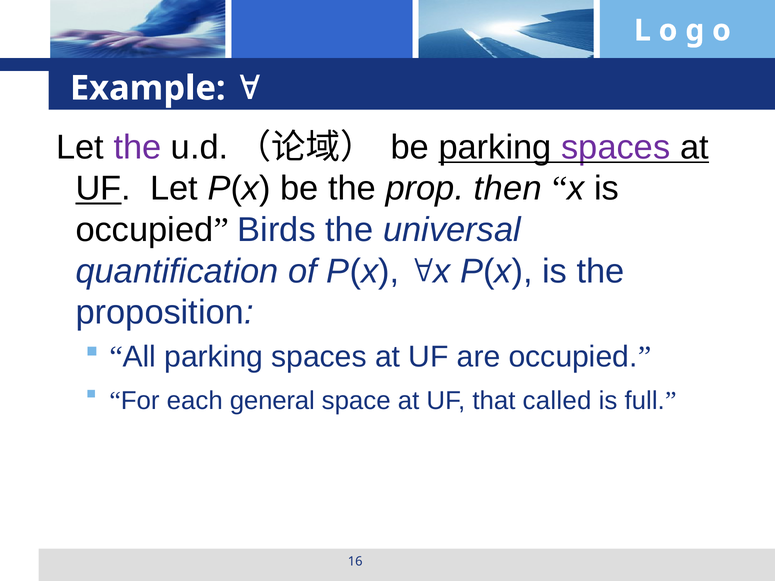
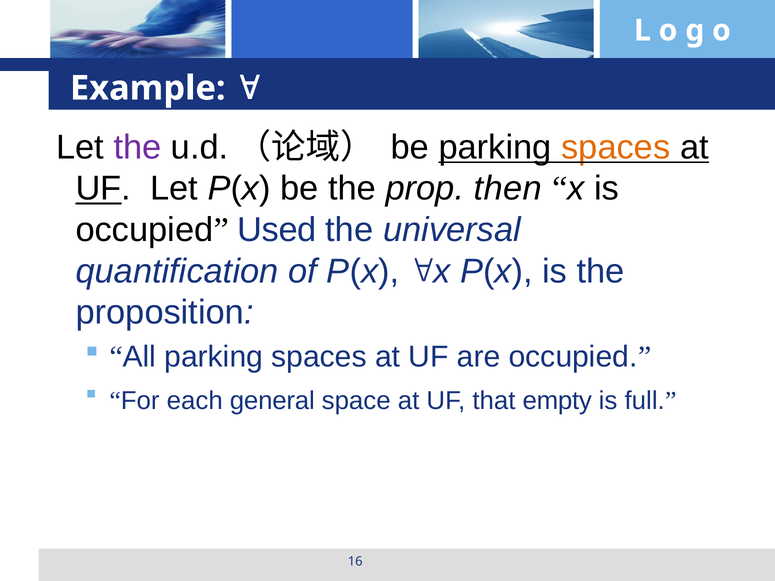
spaces at (616, 147) colour: purple -> orange
Birds: Birds -> Used
called: called -> empty
